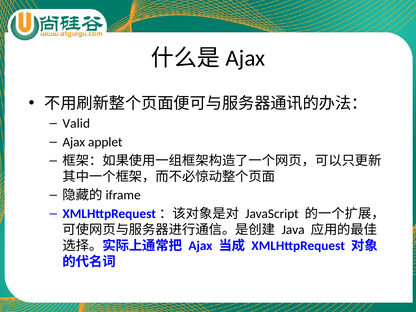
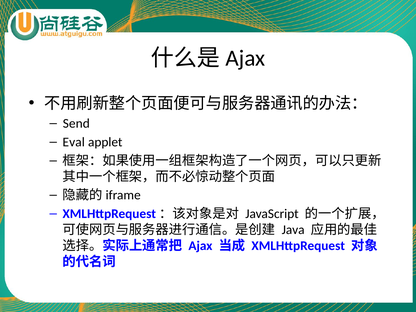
Valid: Valid -> Send
Ajax at (74, 142): Ajax -> Eval
